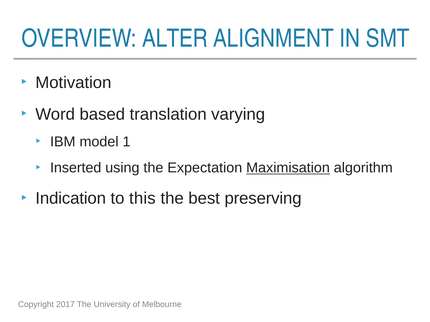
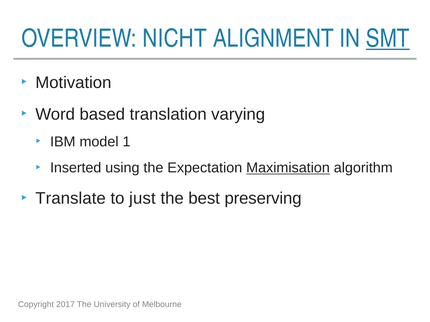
ALTER: ALTER -> NICHT
SMT underline: none -> present
Indication: Indication -> Translate
this: this -> just
